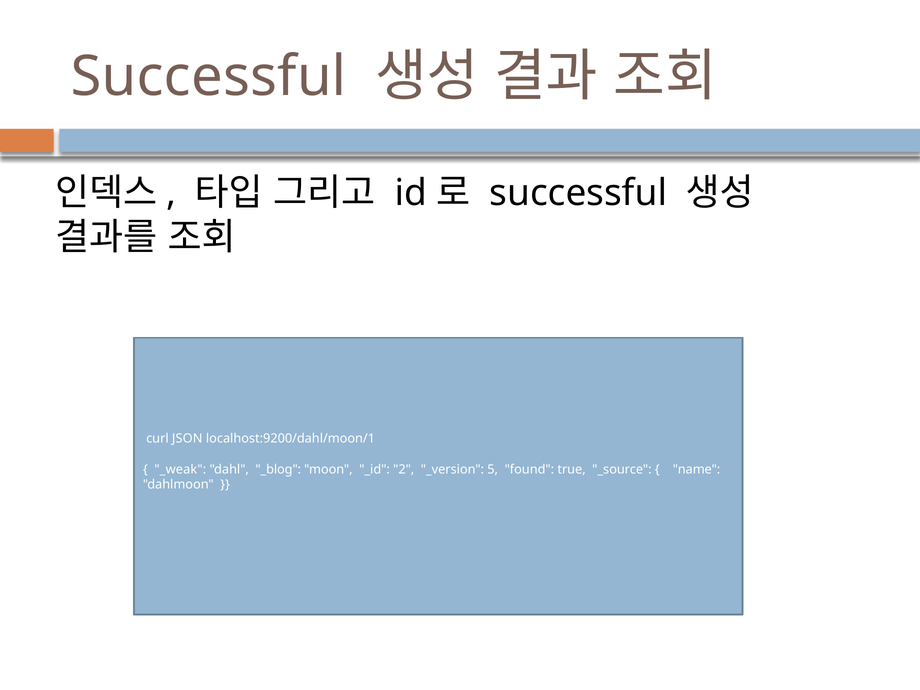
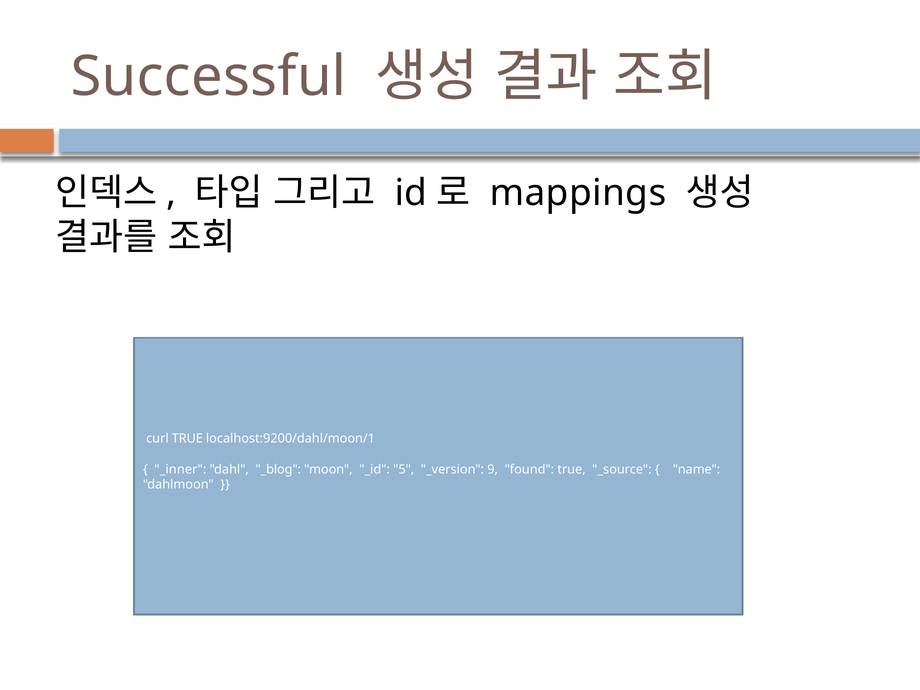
successful at (578, 193): successful -> mappings
curl JSON: JSON -> TRUE
_weak: _weak -> _inner
2: 2 -> 5
5: 5 -> 9
